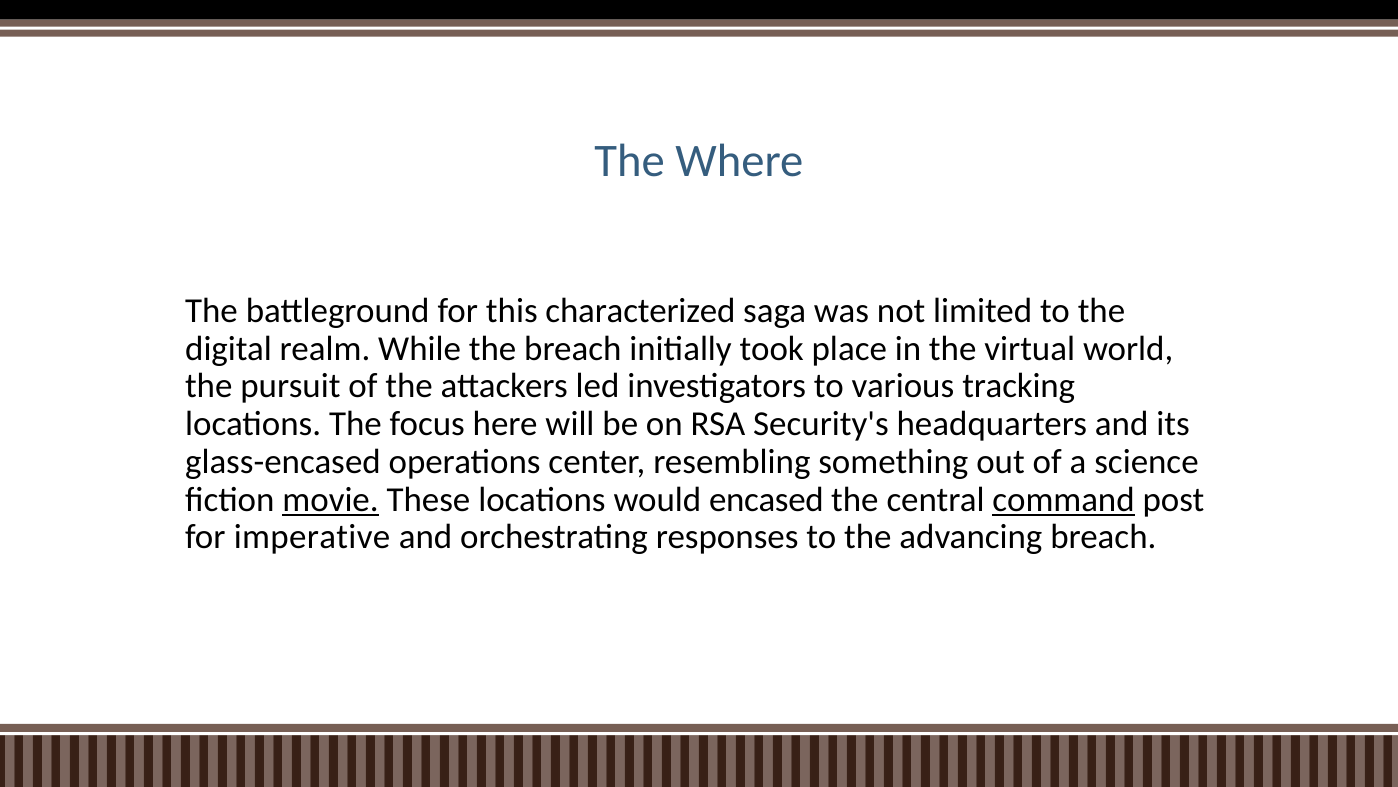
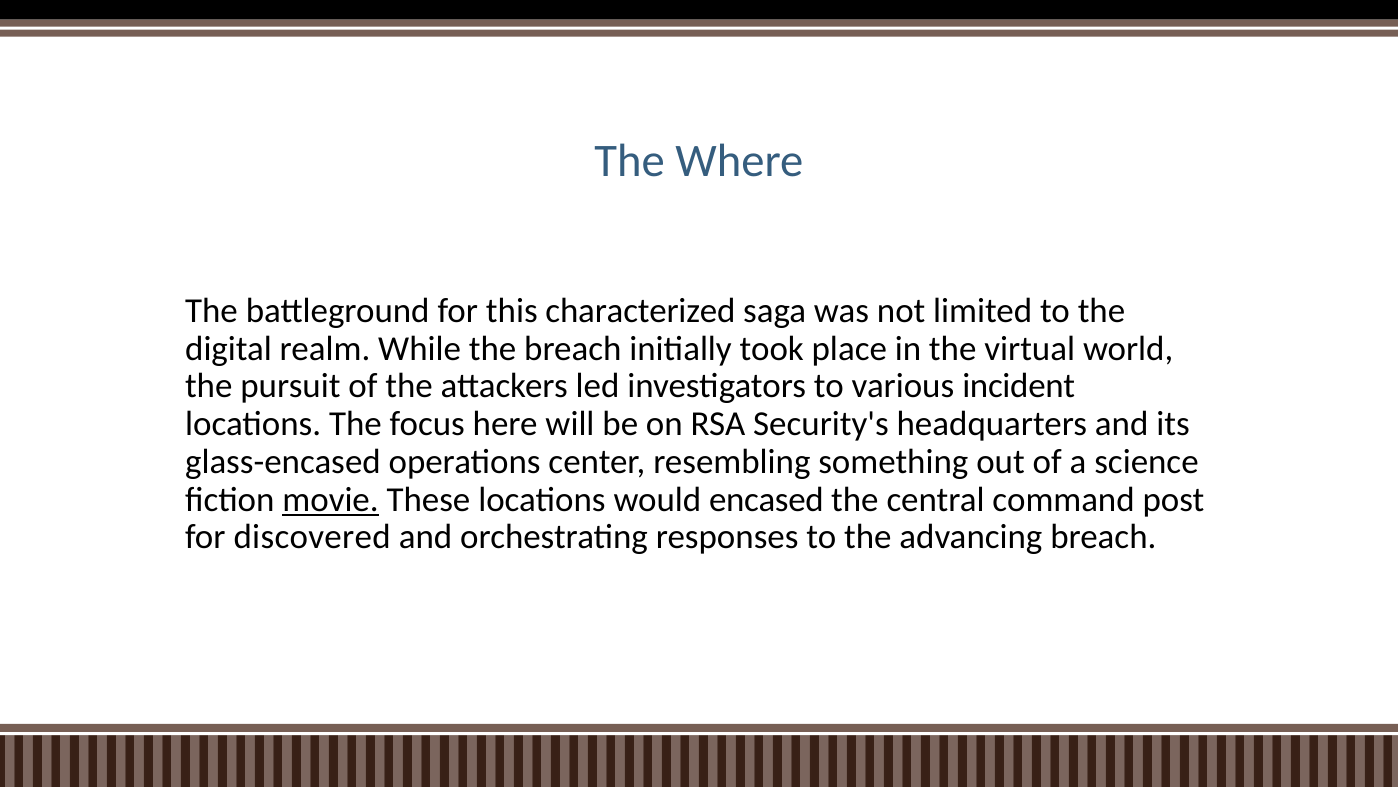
tracking: tracking -> incident
command underline: present -> none
imperative: imperative -> discovered
